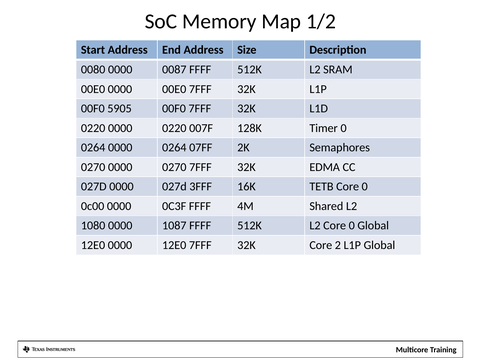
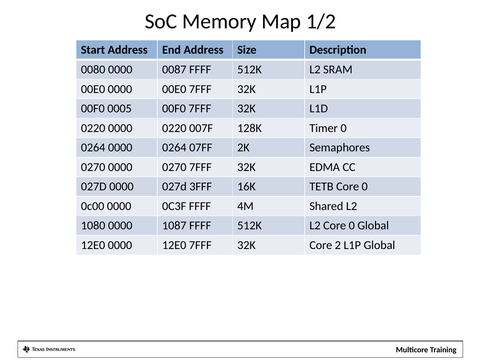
5905: 5905 -> 0005
